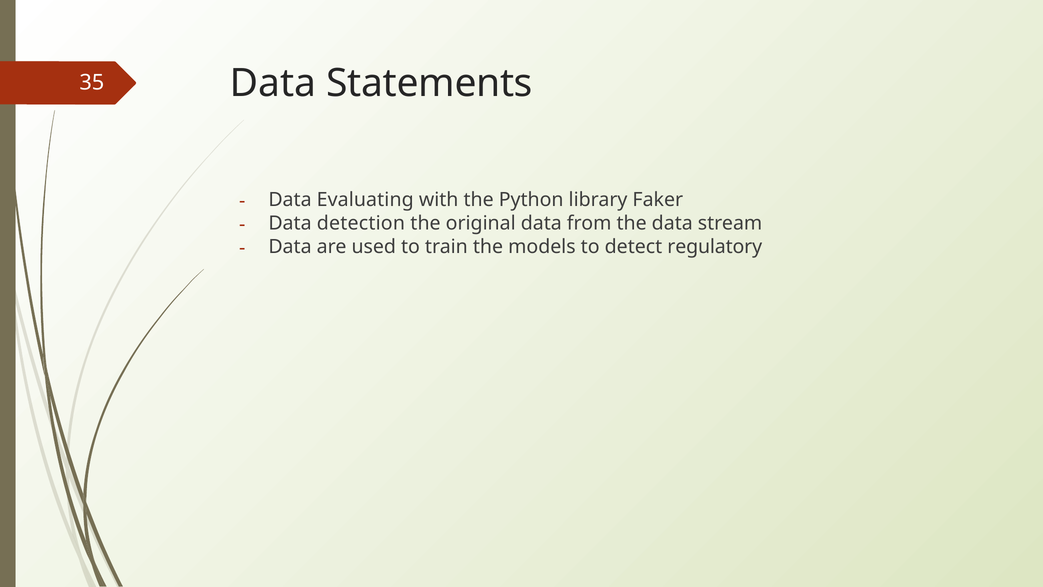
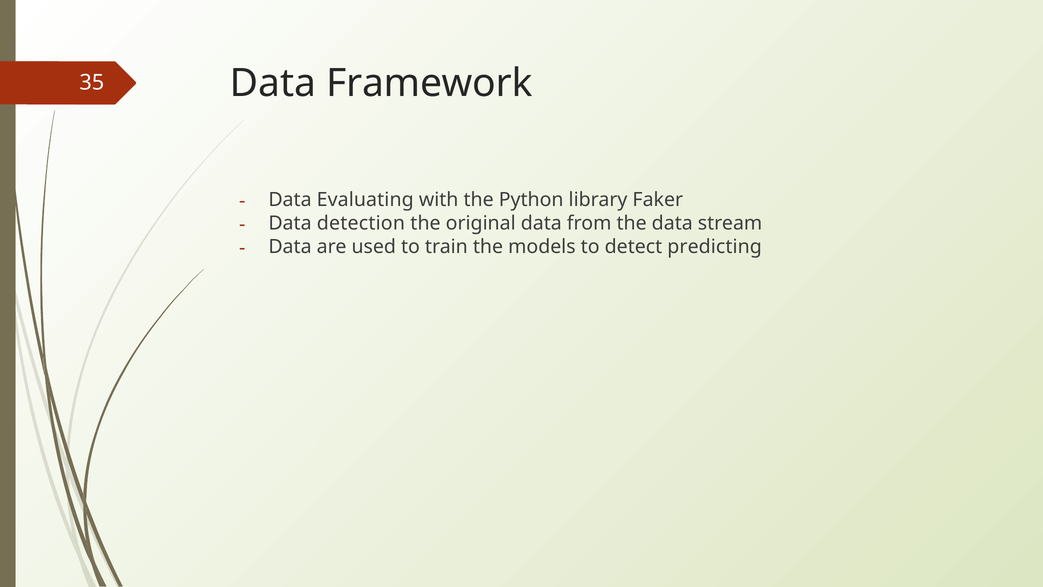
Statements: Statements -> Framework
regulatory: regulatory -> predicting
